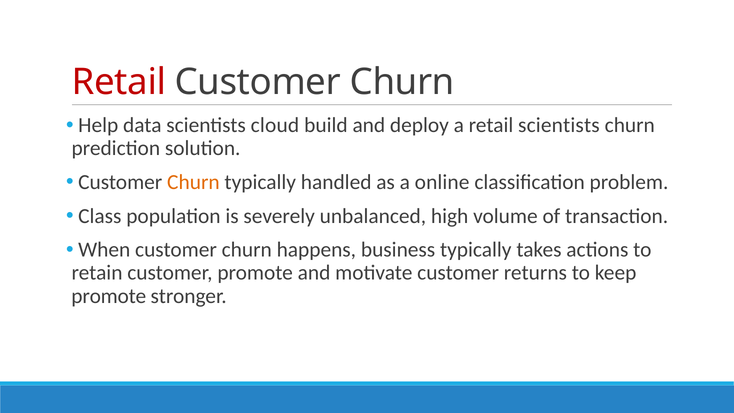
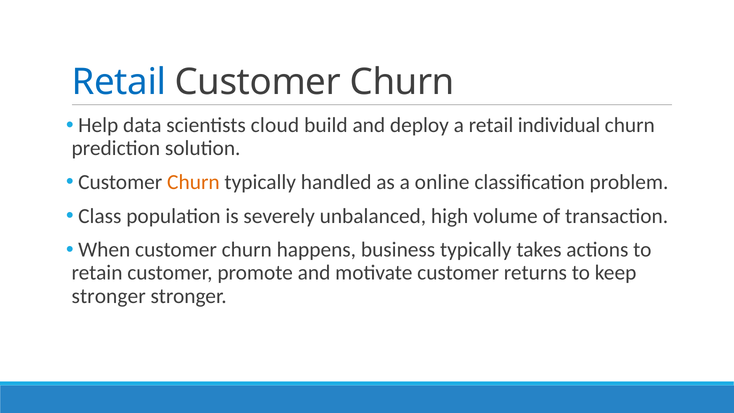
Retail at (119, 82) colour: red -> blue
retail scientists: scientists -> individual
promote at (109, 296): promote -> stronger
